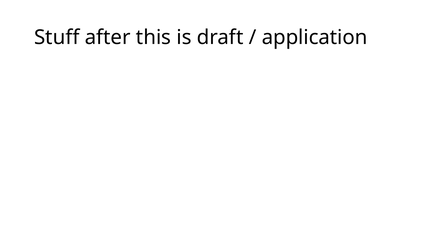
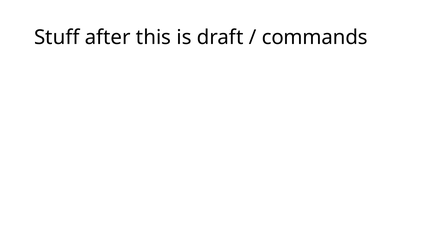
application: application -> commands
